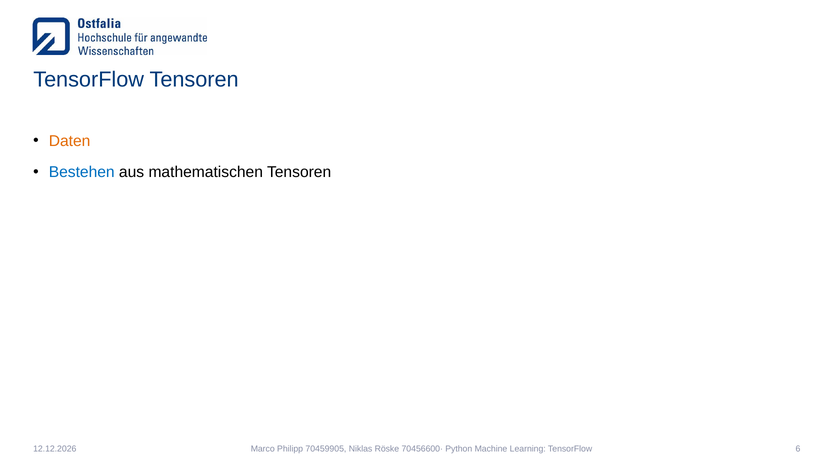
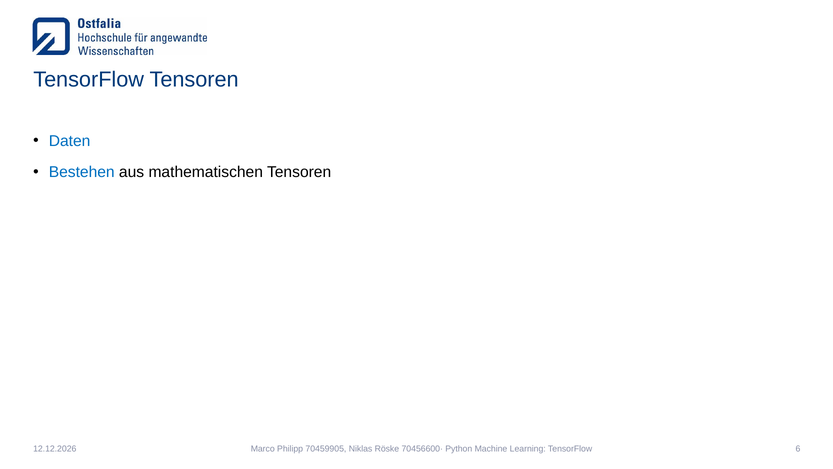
Daten colour: orange -> blue
